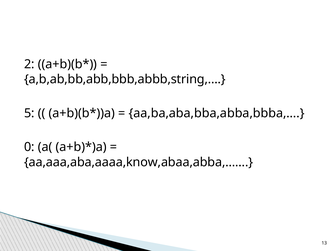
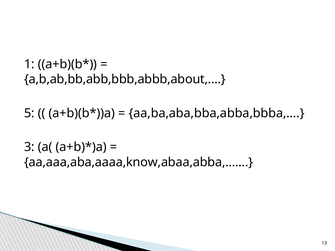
2: 2 -> 1
a,b,ab,bb,abb,bbb,abbb,string,…: a,b,ab,bb,abb,bbb,abbb,string,… -> a,b,ab,bb,abb,bbb,abbb,about,…
0: 0 -> 3
